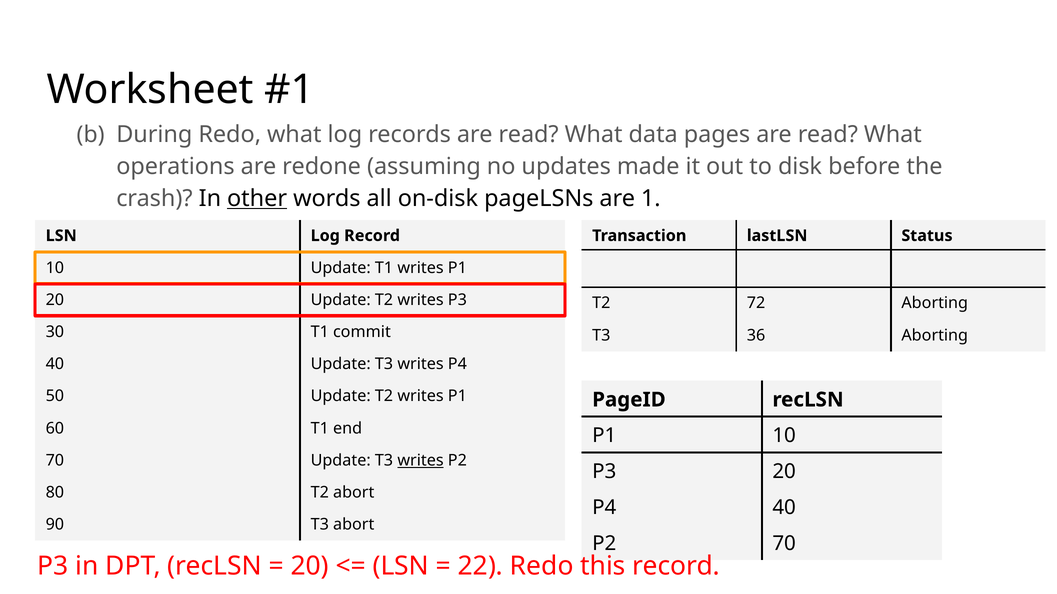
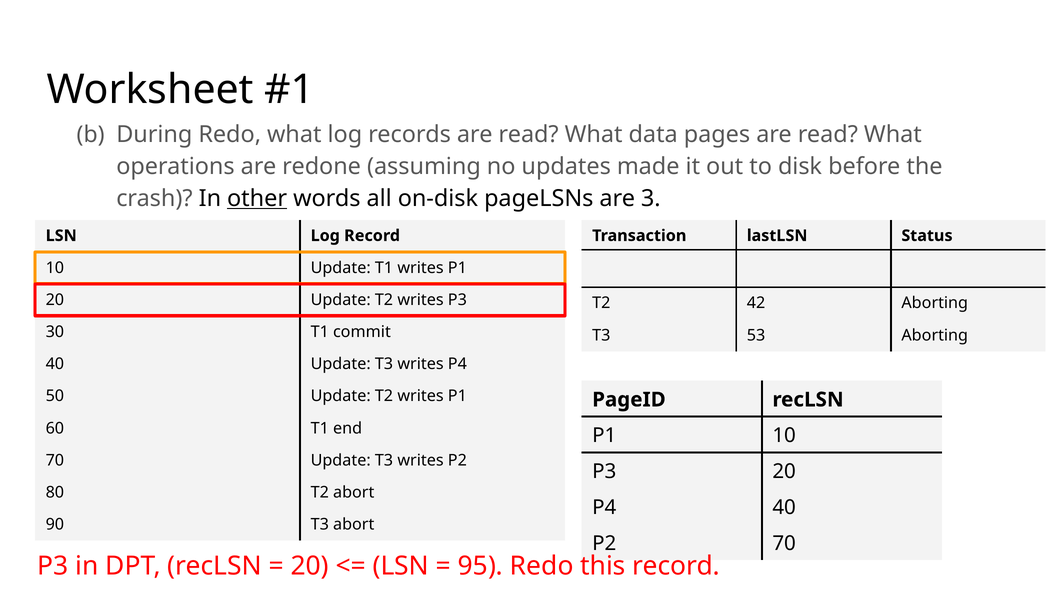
1: 1 -> 3
72: 72 -> 42
36: 36 -> 53
writes at (421, 461) underline: present -> none
22: 22 -> 95
